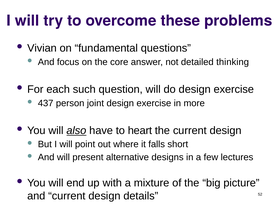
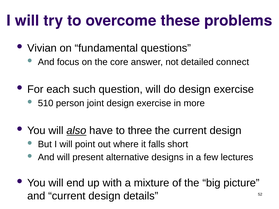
thinking: thinking -> connect
437: 437 -> 510
heart: heart -> three
